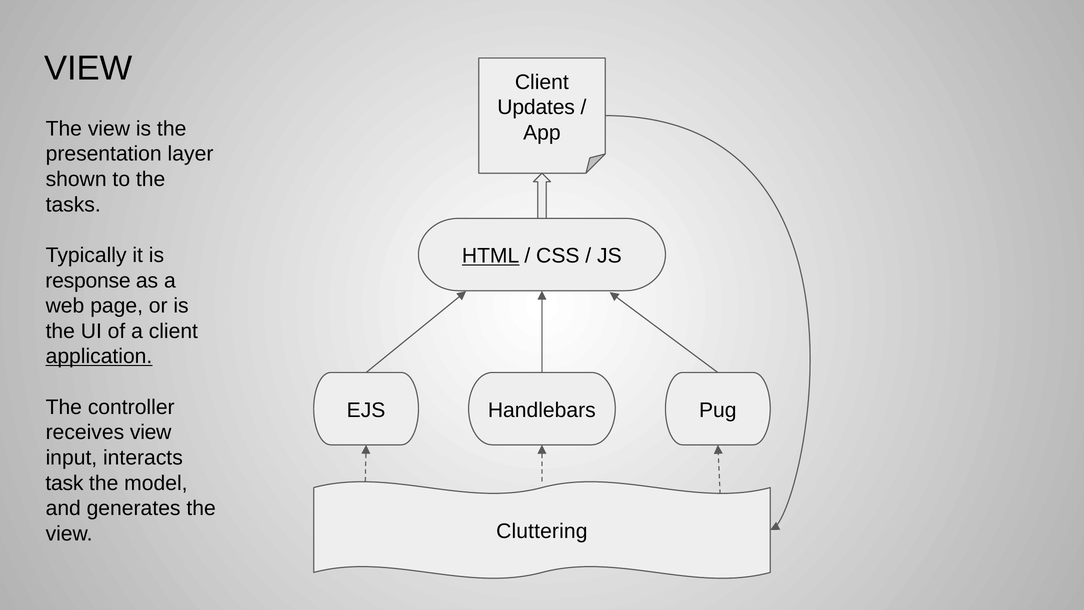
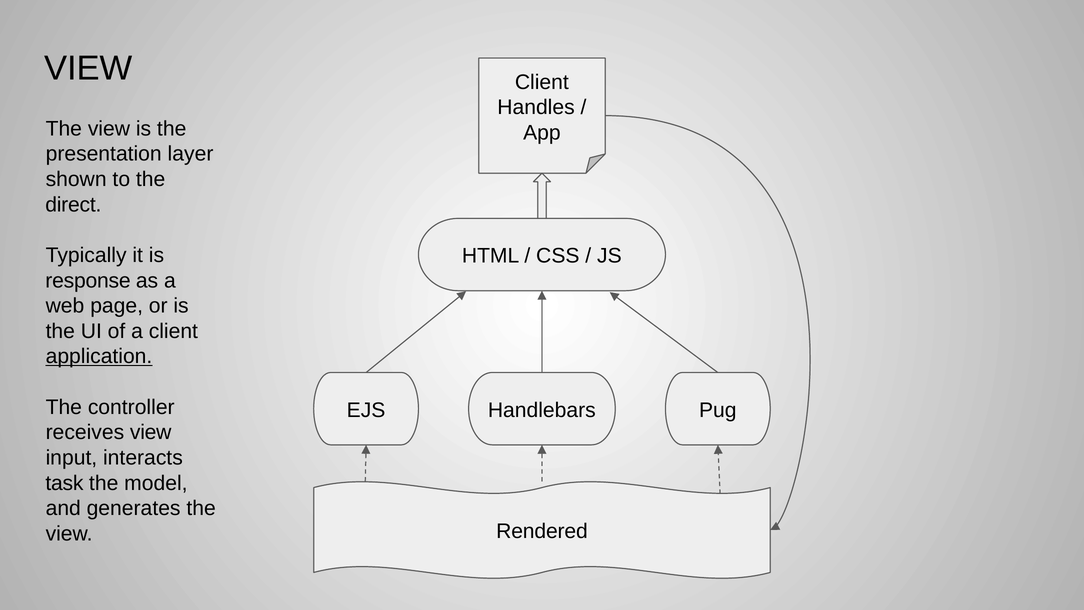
Updates: Updates -> Handles
tasks: tasks -> direct
HTML underline: present -> none
Cluttering: Cluttering -> Rendered
